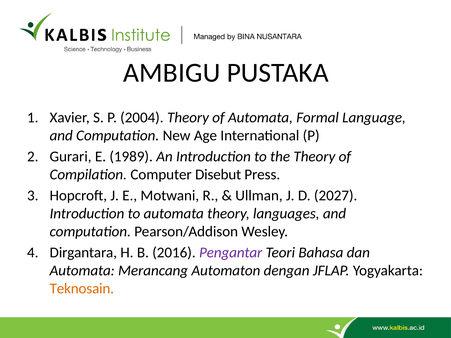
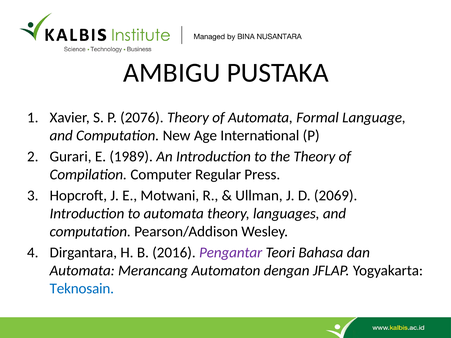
2004: 2004 -> 2076
Disebut: Disebut -> Regular
2027: 2027 -> 2069
Teknosain colour: orange -> blue
